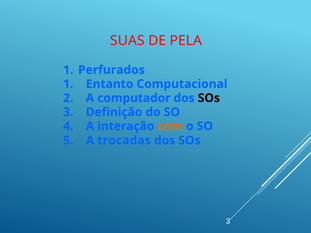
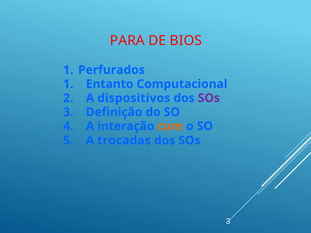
SUAS: SUAS -> PARA
PELA: PELA -> BIOS
computador: computador -> dispositivos
SOs at (209, 98) colour: black -> purple
